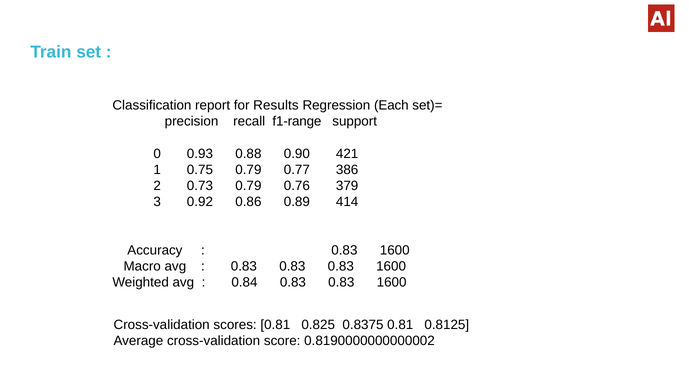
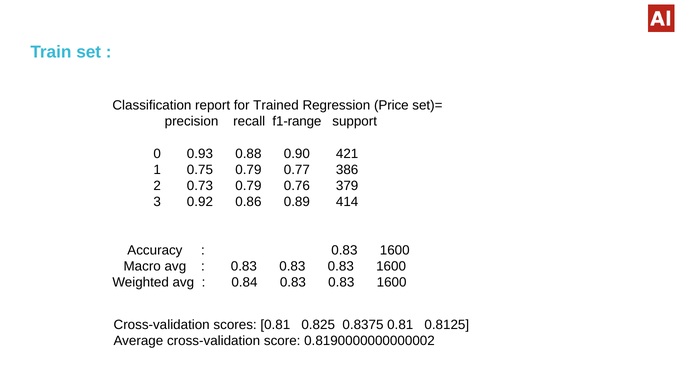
Results: Results -> Trained
Each: Each -> Price
